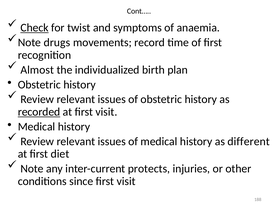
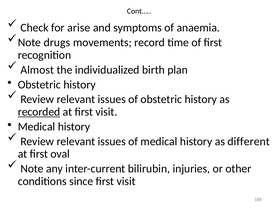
Check underline: present -> none
twist: twist -> arise
diet: diet -> oval
protects: protects -> bilirubin
